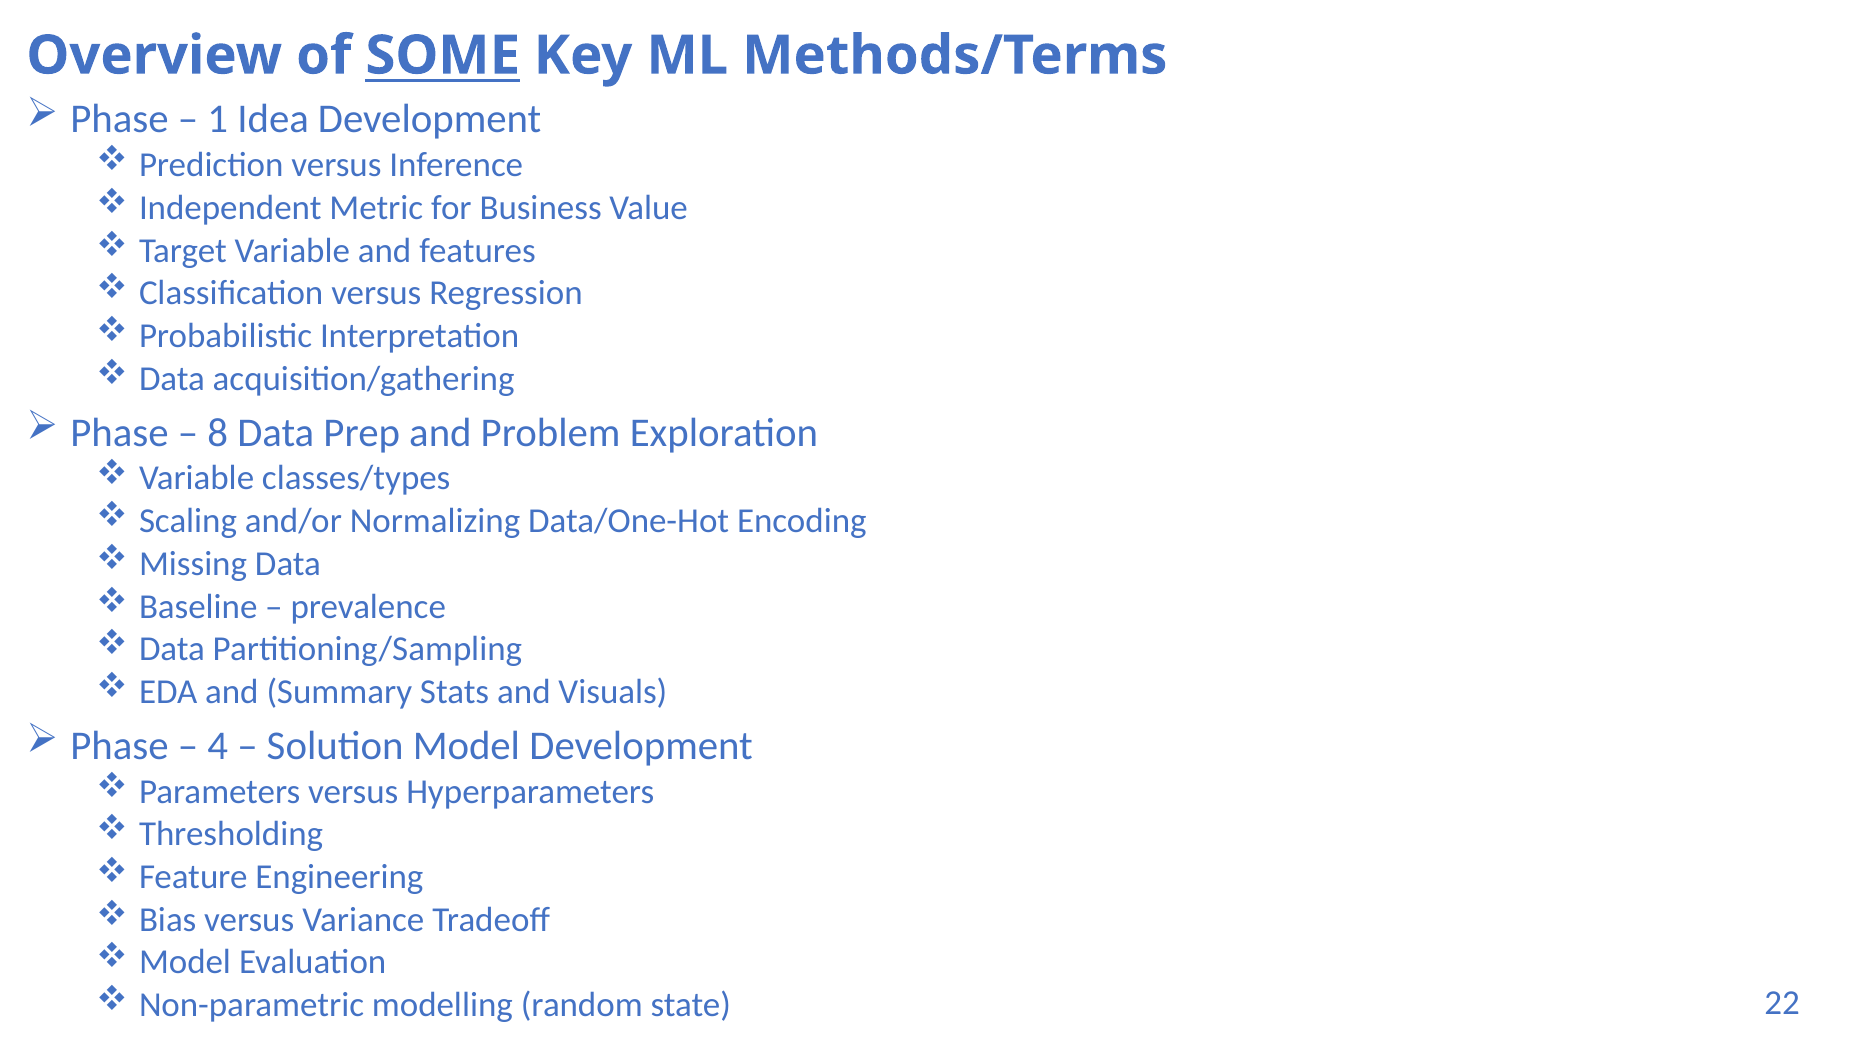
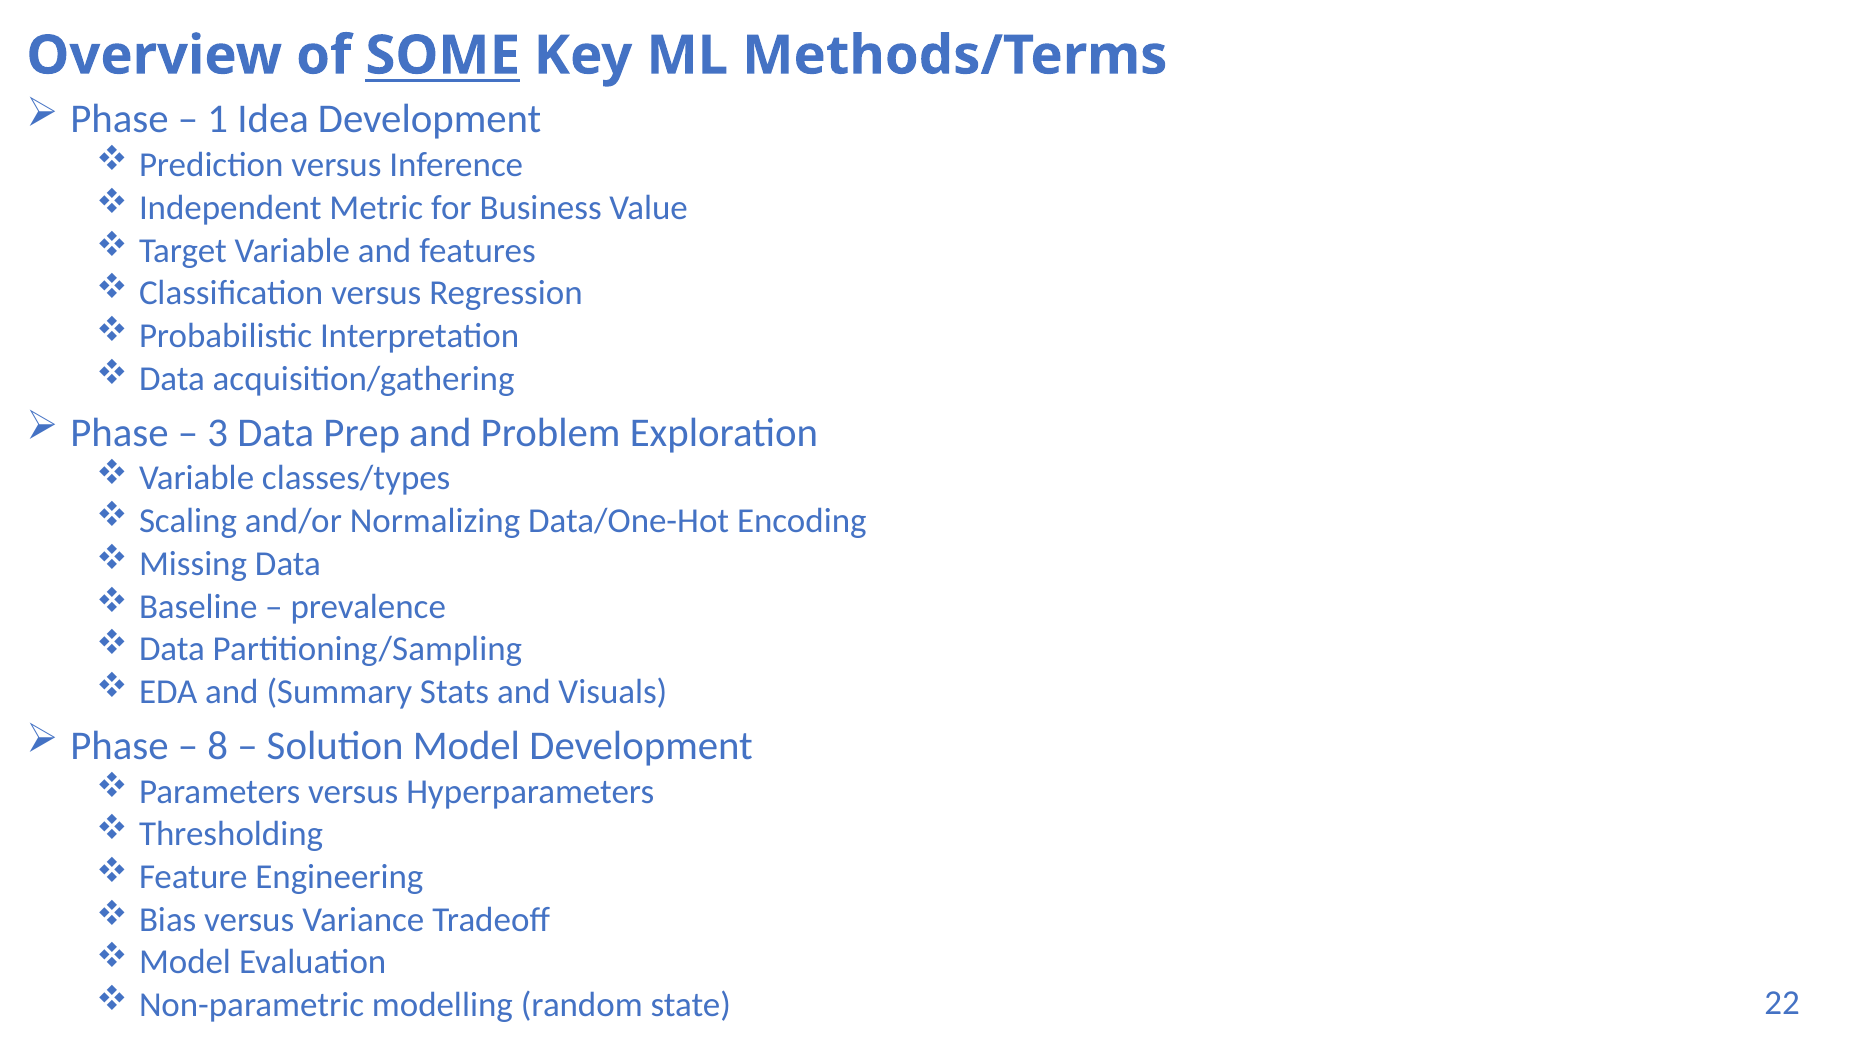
8: 8 -> 3
4: 4 -> 8
